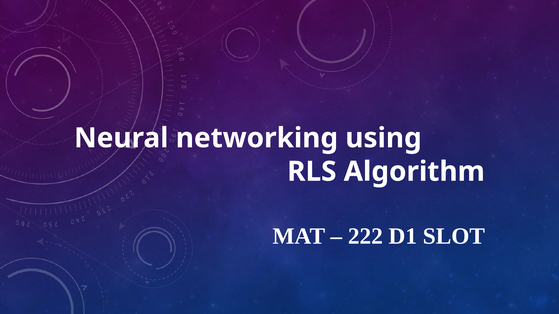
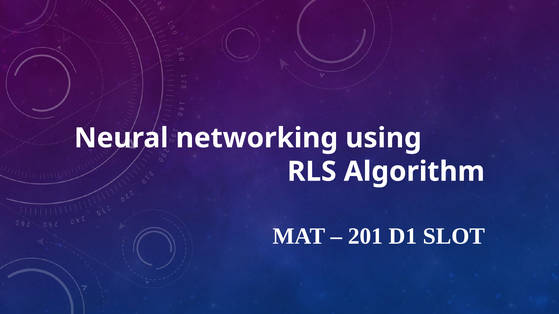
222: 222 -> 201
